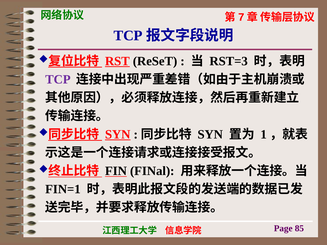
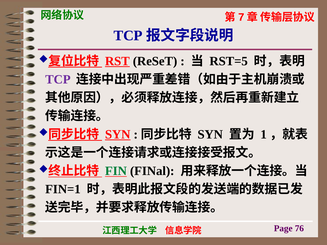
RST=3: RST=3 -> RST=5
FIN colour: black -> green
85: 85 -> 76
